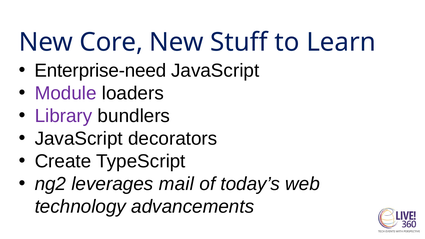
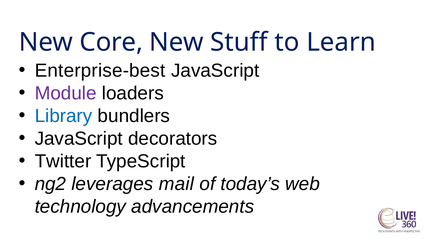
Enterprise-need: Enterprise-need -> Enterprise-best
Library colour: purple -> blue
Create: Create -> Twitter
